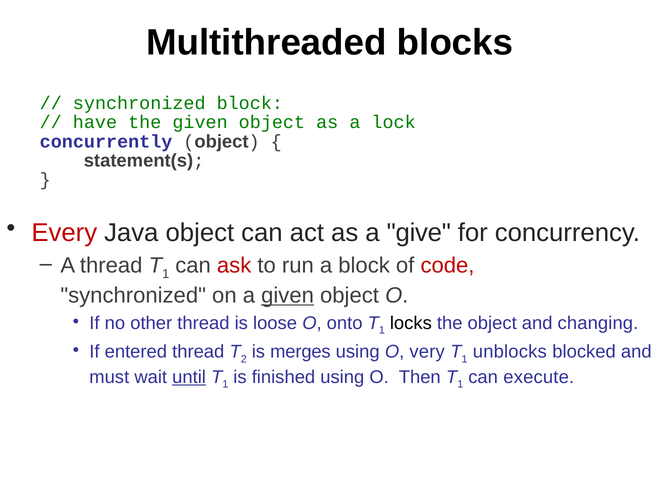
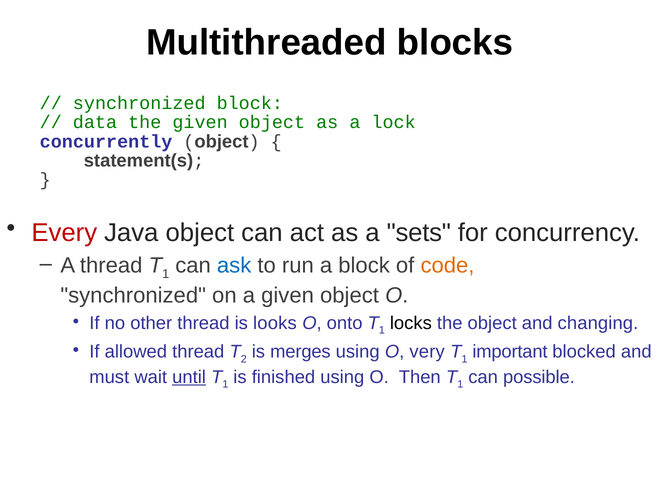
have: have -> data
give: give -> sets
ask colour: red -> blue
code colour: red -> orange
given at (288, 296) underline: present -> none
loose: loose -> looks
entered: entered -> allowed
unblocks: unblocks -> important
execute: execute -> possible
